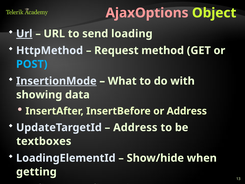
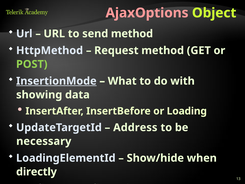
Url at (24, 34) underline: present -> none
send loading: loading -> method
POST colour: light blue -> light green
or Address: Address -> Loading
textboxes: textboxes -> necessary
getting: getting -> directly
